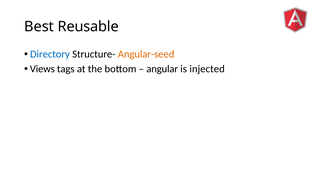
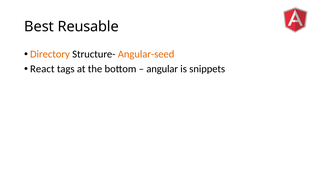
Directory colour: blue -> orange
Views: Views -> React
injected: injected -> snippets
